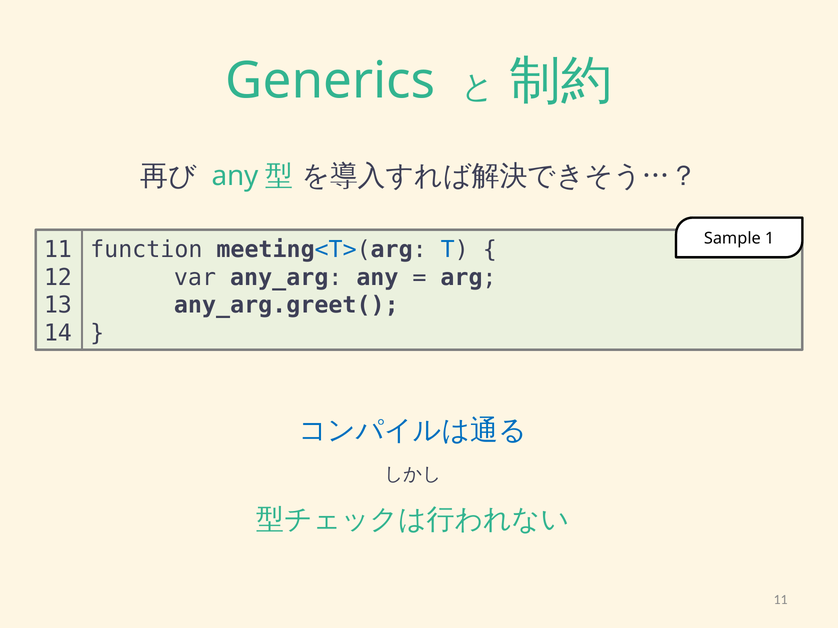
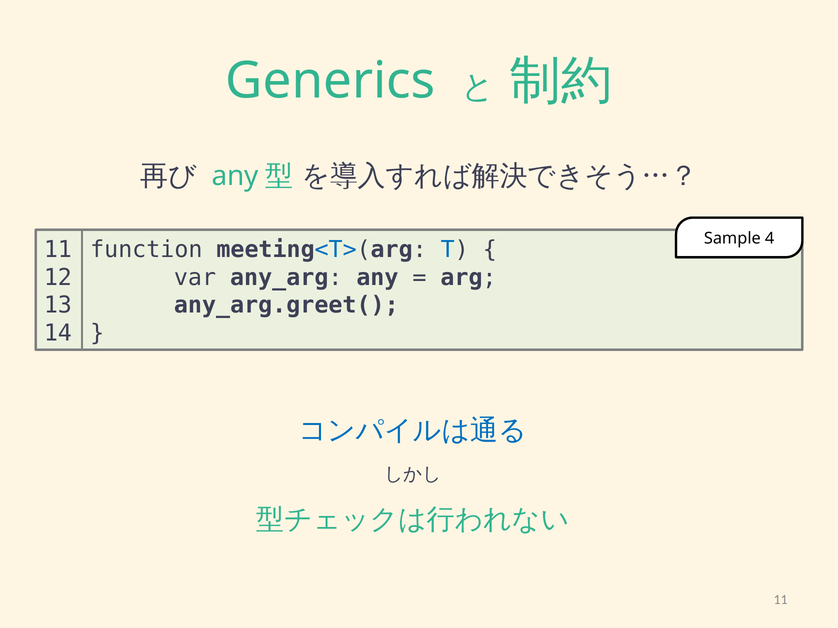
1: 1 -> 4
